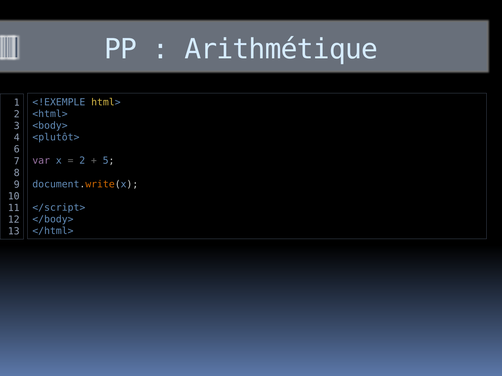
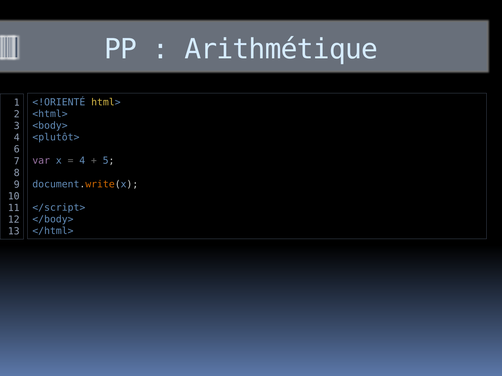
<!EXEMPLE: <!EXEMPLE -> <!ORIENTÉ
2 at (82, 161): 2 -> 4
